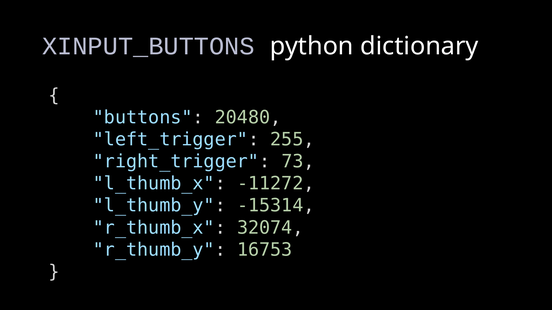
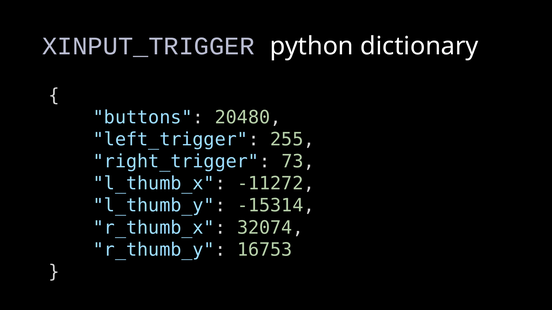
XINPUT_BUTTONS: XINPUT_BUTTONS -> XINPUT_TRIGGER
